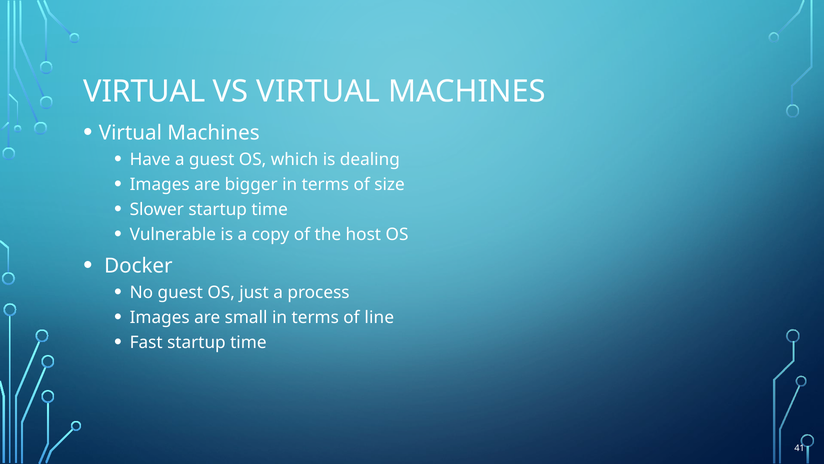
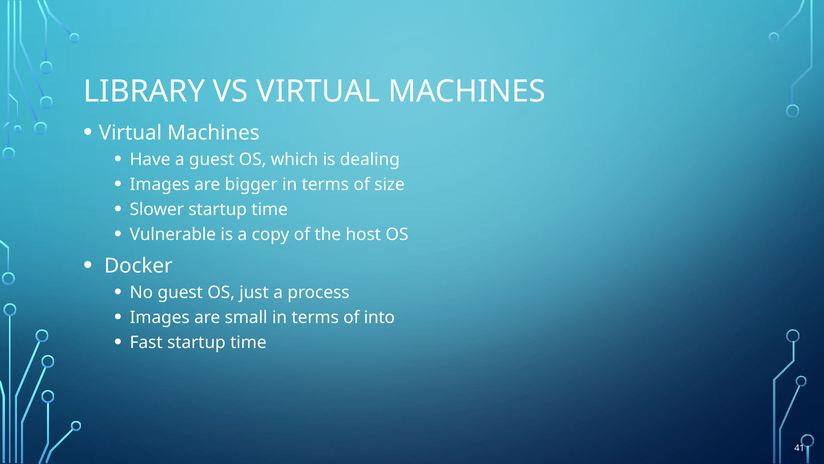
VIRTUAL at (144, 92): VIRTUAL -> LIBRARY
line: line -> into
